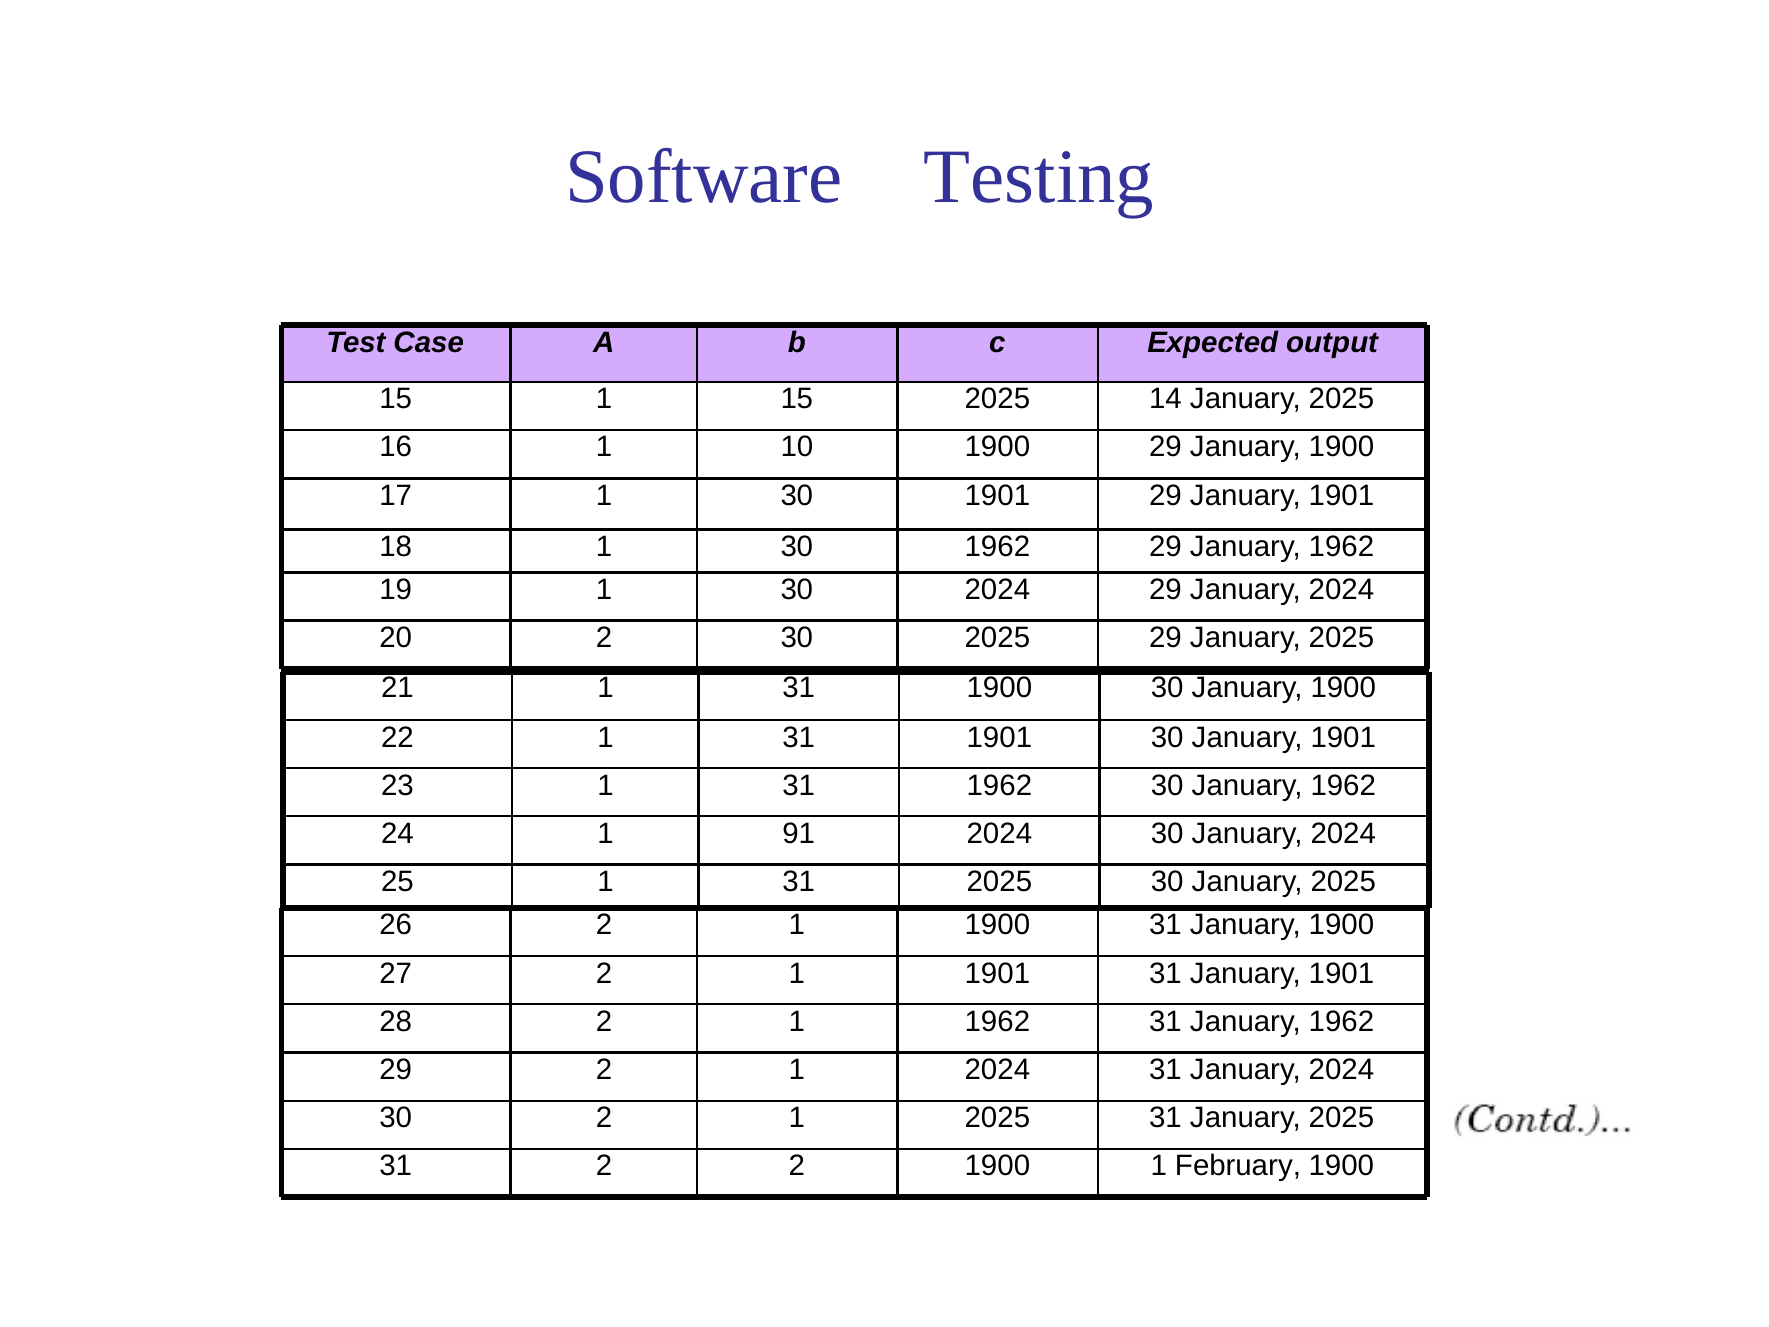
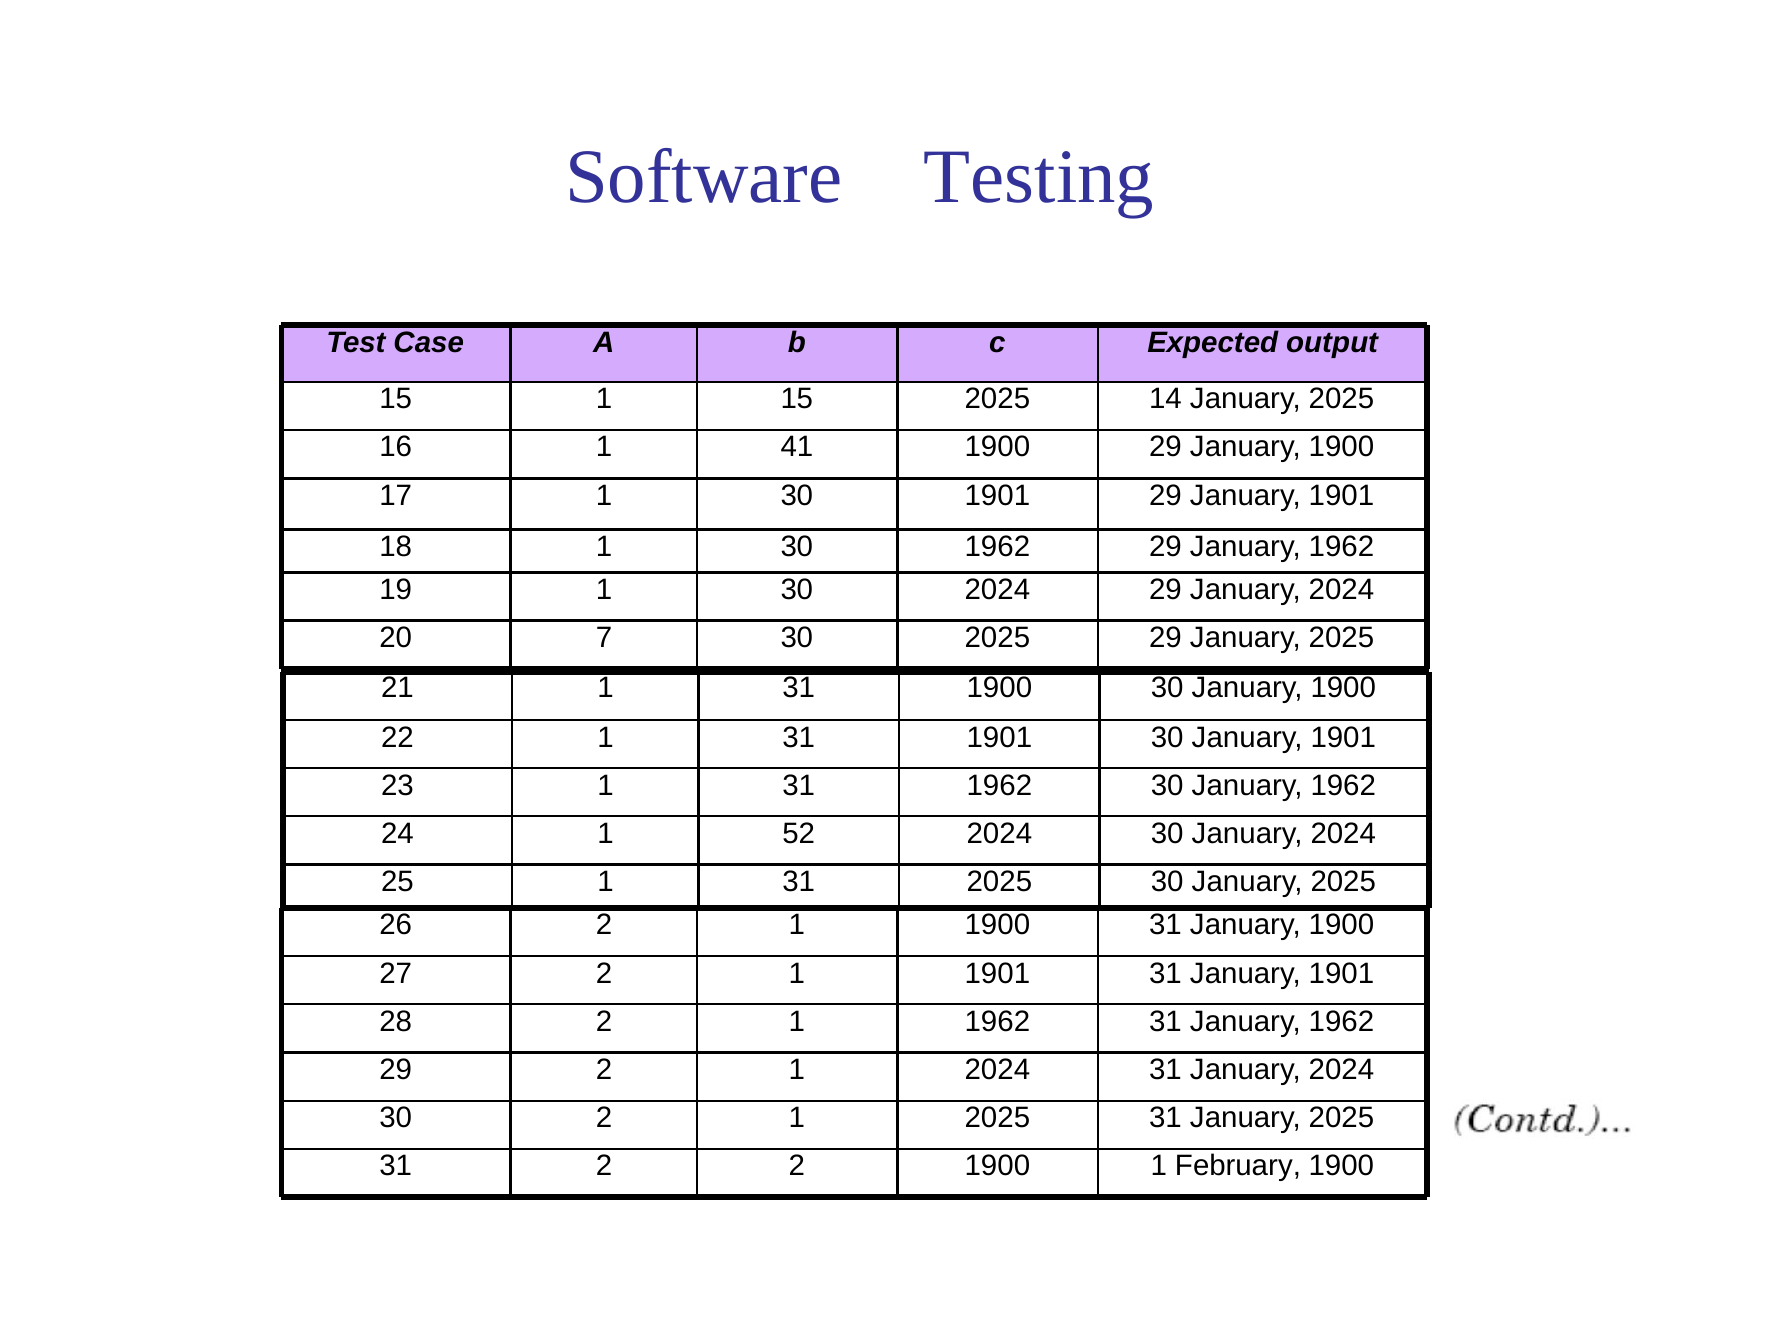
10: 10 -> 41
20 2: 2 -> 7
91: 91 -> 52
